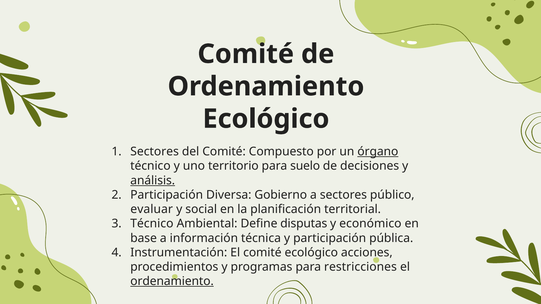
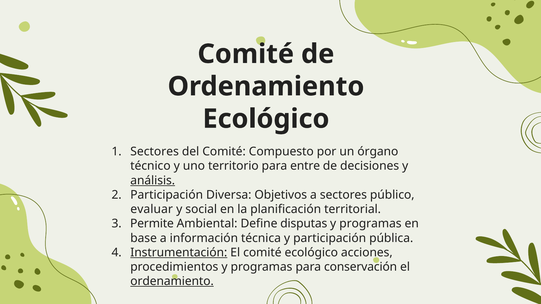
órgano underline: present -> none
suelo: suelo -> entre
Gobierno: Gobierno -> Objetivos
Técnico at (152, 224): Técnico -> Permite
económico at (370, 224): económico -> programas
Instrumentación underline: none -> present
restricciones: restricciones -> conservación
